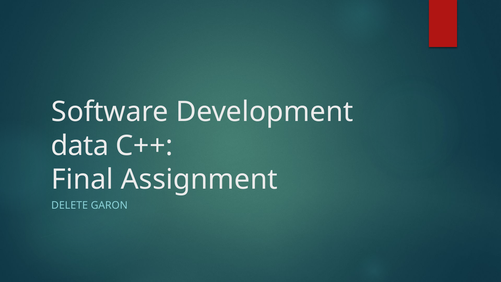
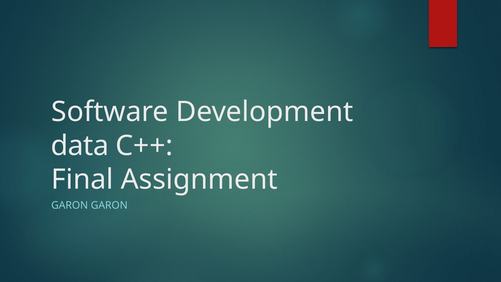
DELETE at (70, 205): DELETE -> GARON
